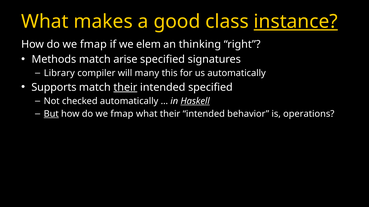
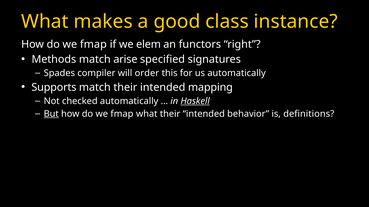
instance underline: present -> none
thinking: thinking -> functors
Library: Library -> Spades
many: many -> order
their at (125, 88) underline: present -> none
intended specified: specified -> mapping
operations: operations -> definitions
